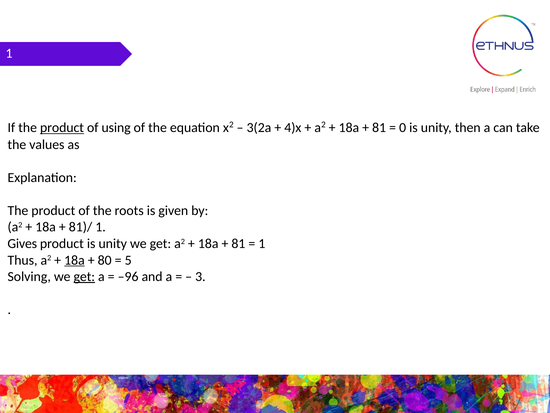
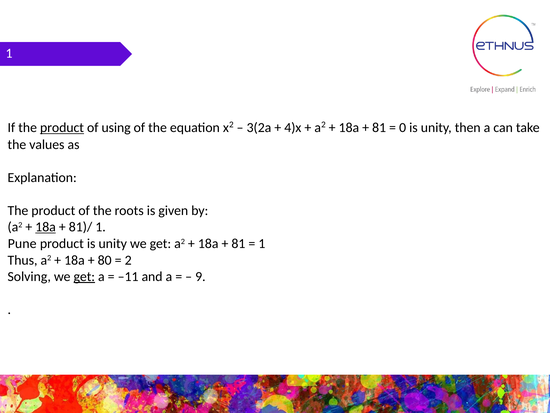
18a at (46, 227) underline: none -> present
Gives: Gives -> Pune
18a at (74, 260) underline: present -> none
5: 5 -> 2
–96: –96 -> –11
3: 3 -> 9
